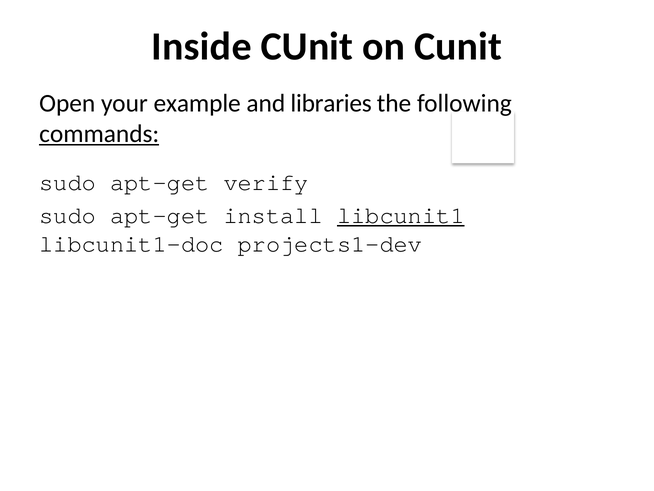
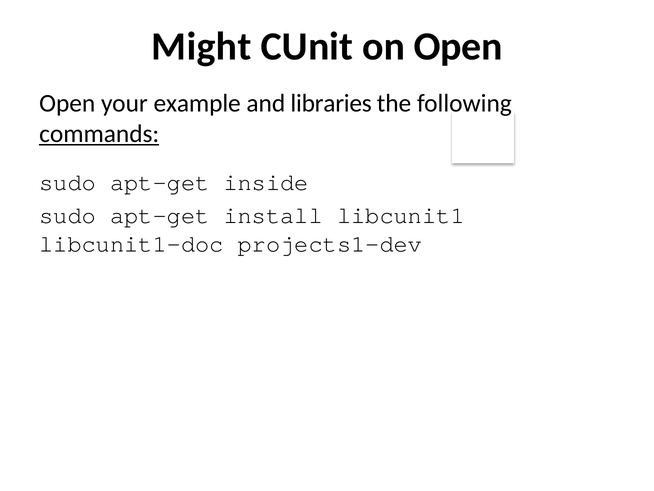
Inside: Inside -> Might
on Cunit: Cunit -> Open
verify: verify -> inside
libcunit1 underline: present -> none
